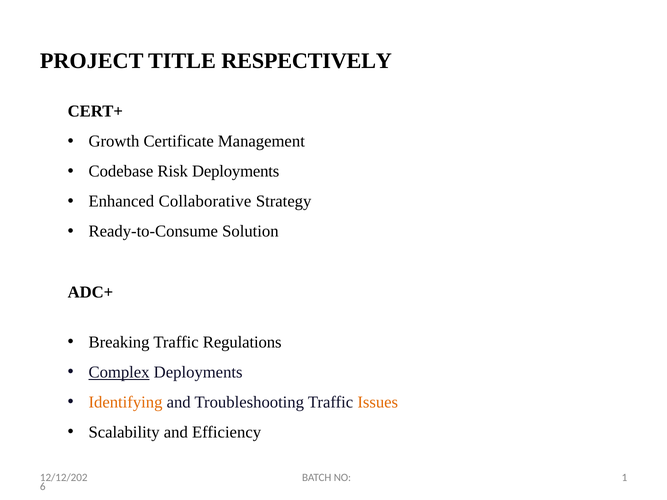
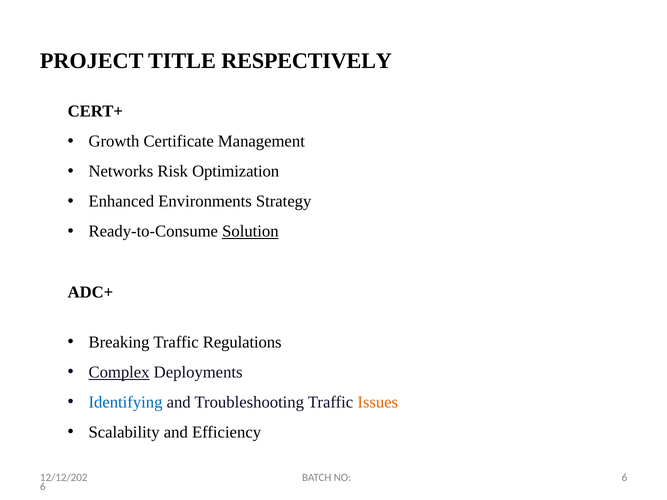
Codebase: Codebase -> Networks
Risk Deployments: Deployments -> Optimization
Collaborative: Collaborative -> Environments
Solution underline: none -> present
Identifying colour: orange -> blue
NO 1: 1 -> 6
